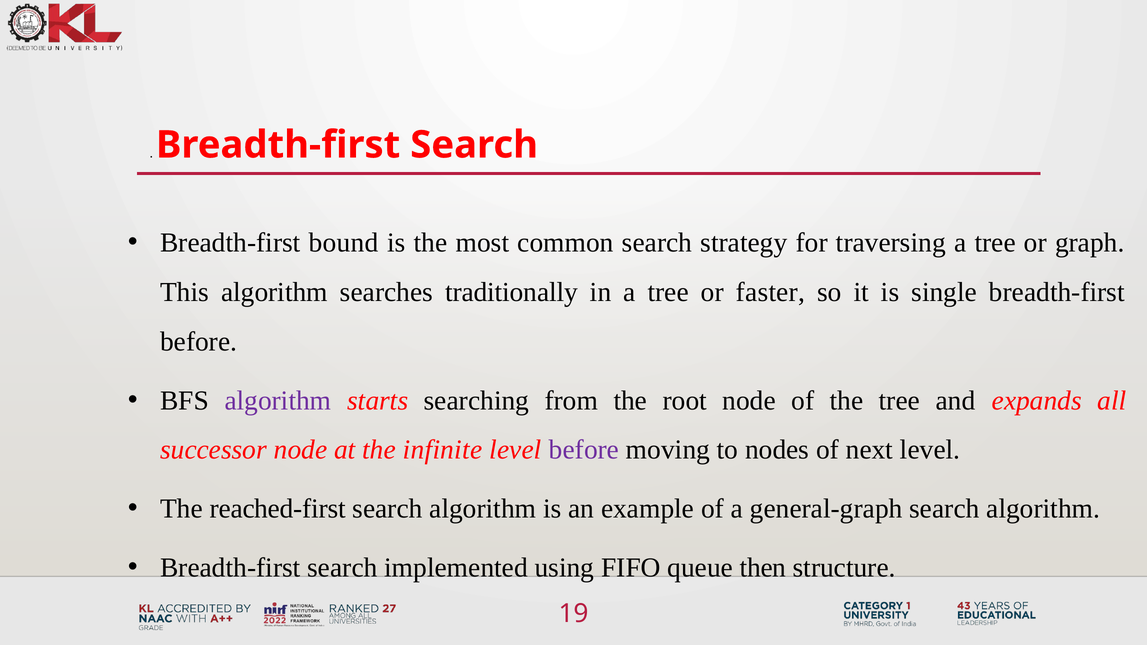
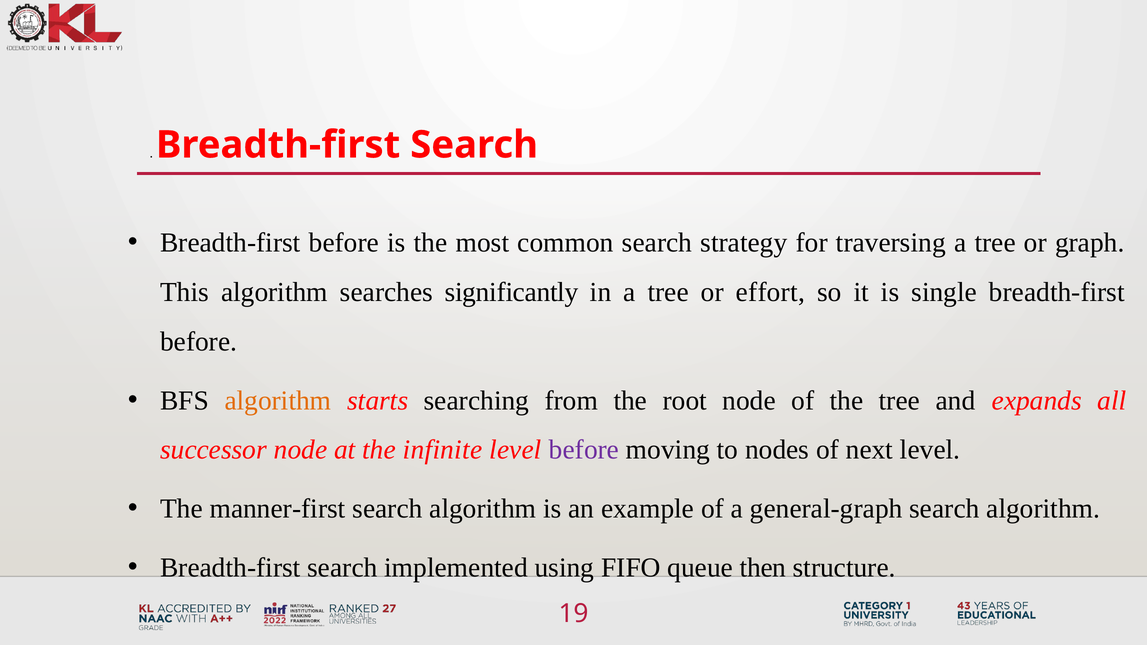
bound at (344, 243): bound -> before
traditionally: traditionally -> significantly
faster: faster -> effort
algorithm at (278, 401) colour: purple -> orange
reached-first: reached-first -> manner-first
